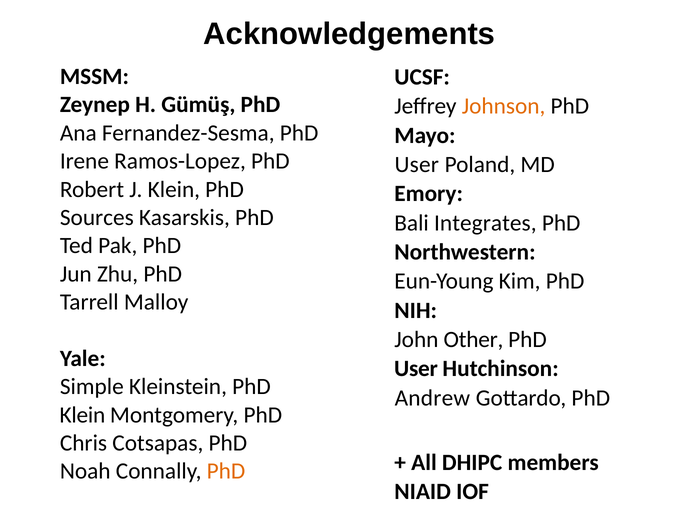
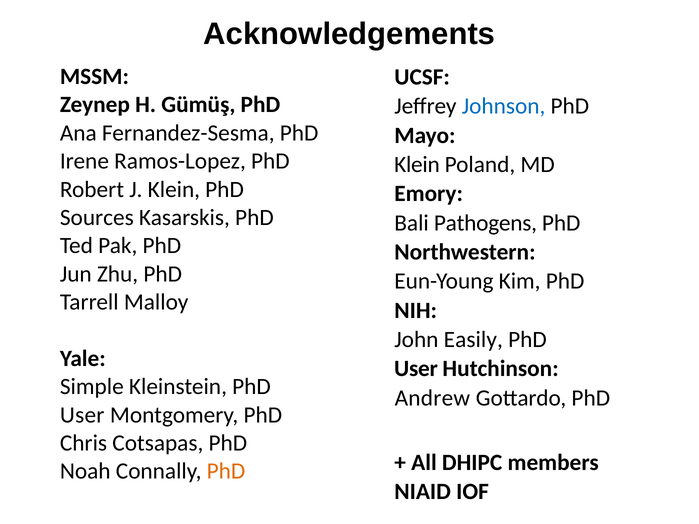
Johnson colour: orange -> blue
User at (417, 165): User -> Klein
Integrates: Integrates -> Pathogens
Other: Other -> Easily
Klein at (82, 415): Klein -> User
